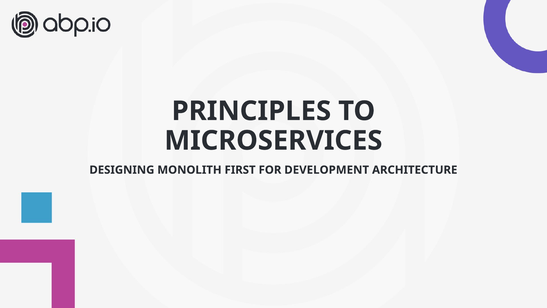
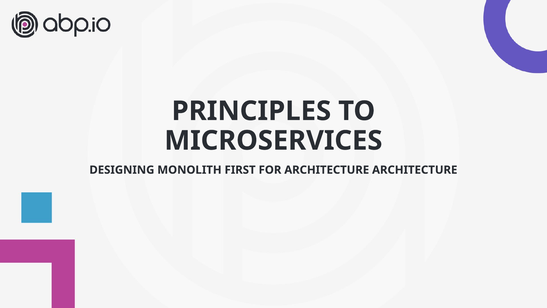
FOR DEVELOPMENT: DEVELOPMENT -> ARCHITECTURE
